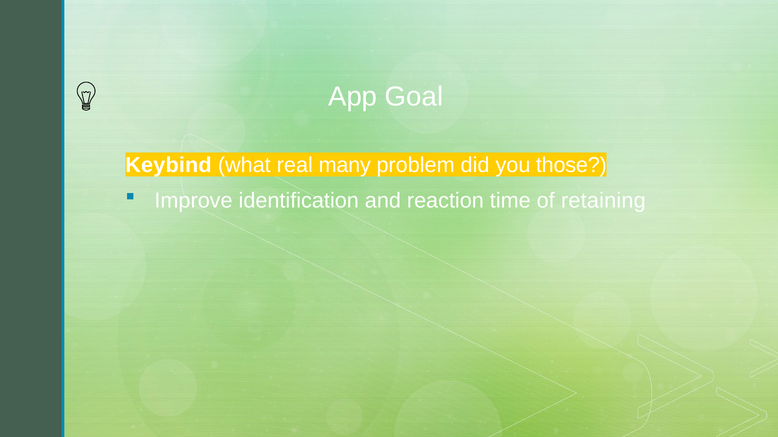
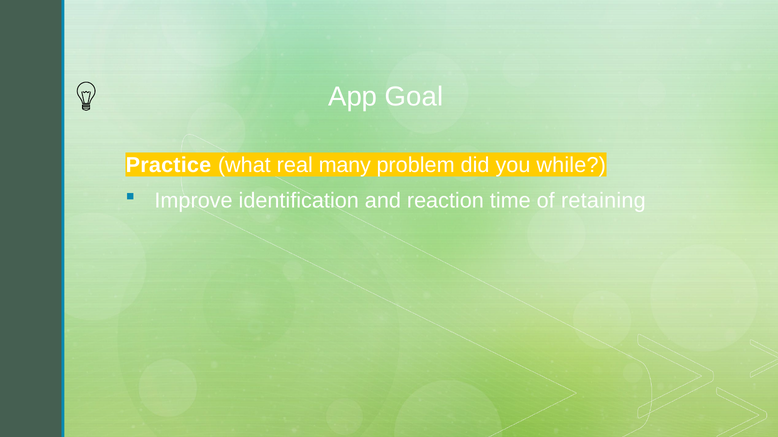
Keybind: Keybind -> Practice
those: those -> while
